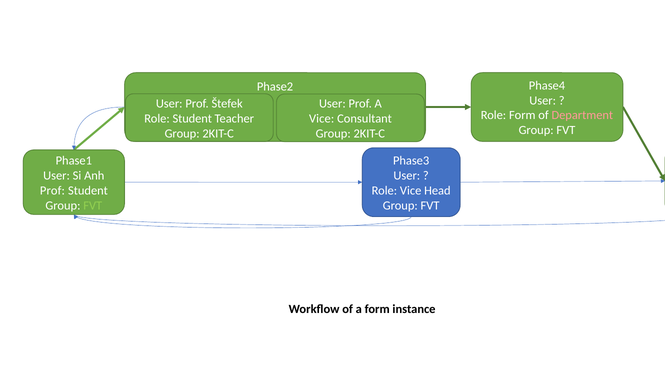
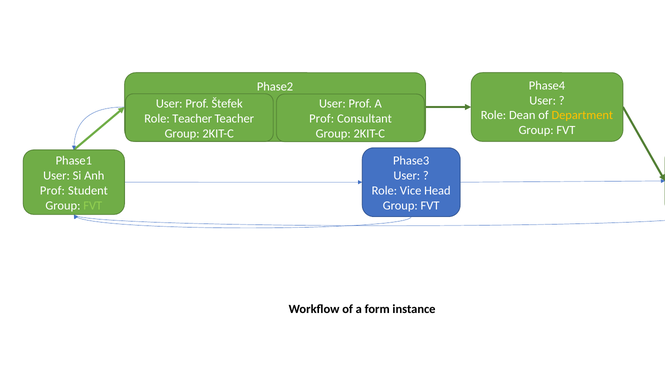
Form at (522, 115): Form -> Dean
Department colour: pink -> yellow
Role Student: Student -> Teacher
Vice at (322, 119): Vice -> Prof
